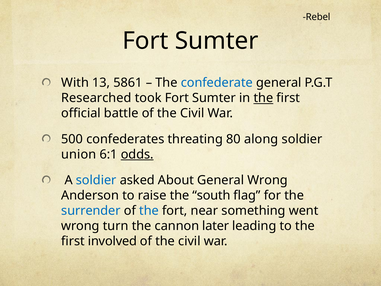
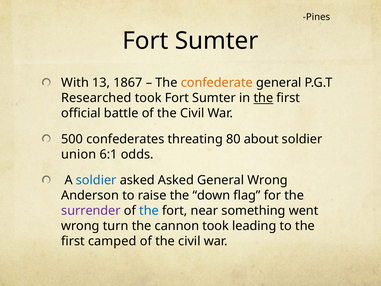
Rebel: Rebel -> Pines
5861: 5861 -> 1867
confederate colour: blue -> orange
along: along -> about
odds underline: present -> none
asked About: About -> Asked
south: south -> down
surrender colour: blue -> purple
cannon later: later -> took
involved: involved -> camped
